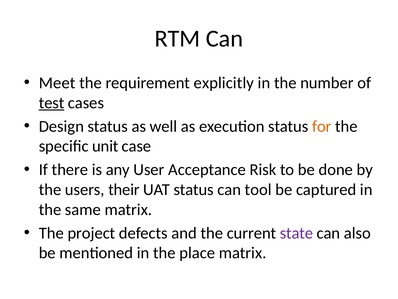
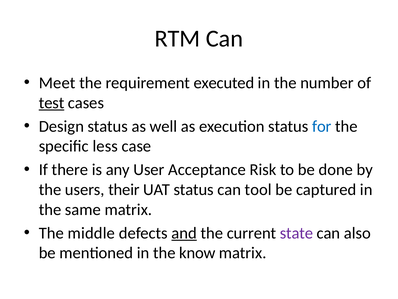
explicitly: explicitly -> executed
for colour: orange -> blue
unit: unit -> less
project: project -> middle
and underline: none -> present
place: place -> know
